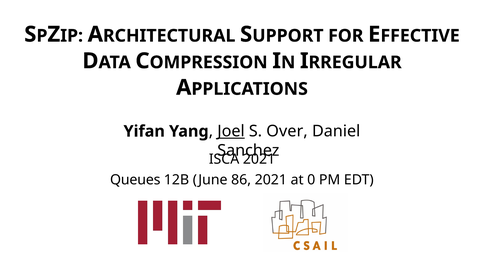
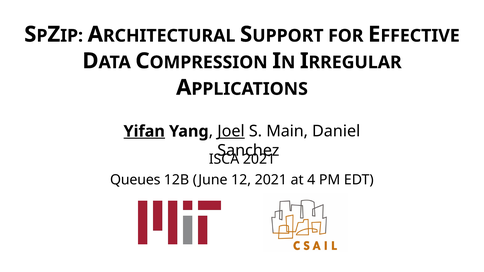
Yifan underline: none -> present
Over: Over -> Main
86: 86 -> 12
0: 0 -> 4
